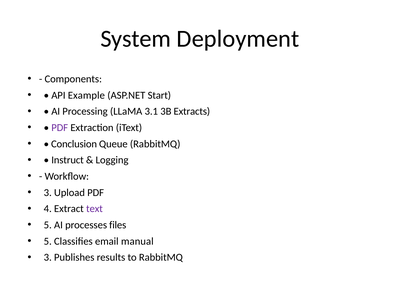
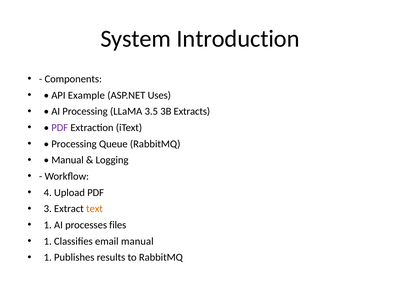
Deployment: Deployment -> Introduction
Start: Start -> Uses
3.1: 3.1 -> 3.5
Conclusion at (74, 144): Conclusion -> Processing
Instruct at (68, 160): Instruct -> Manual
3 at (48, 193): 3 -> 4
4: 4 -> 3
text colour: purple -> orange
5 at (48, 225): 5 -> 1
5 at (48, 241): 5 -> 1
3 at (48, 257): 3 -> 1
